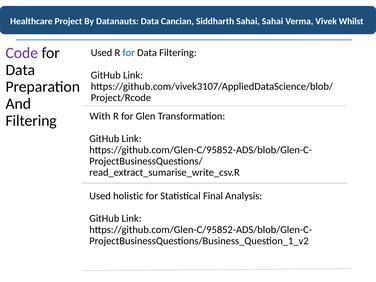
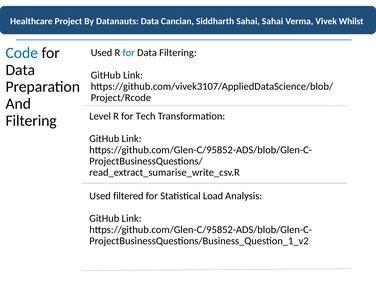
Code colour: purple -> blue
With: With -> Level
Glen: Glen -> Tech
holistic: holistic -> filtered
Final: Final -> Load
